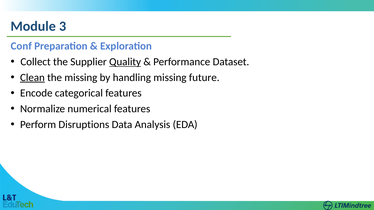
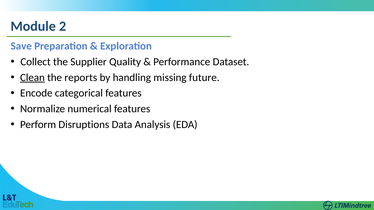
3: 3 -> 2
Conf: Conf -> Save
Quality underline: present -> none
the missing: missing -> reports
